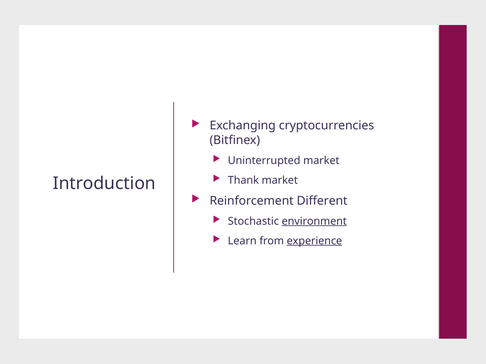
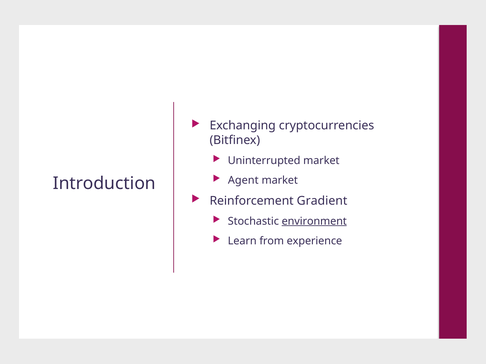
Thank: Thank -> Agent
Different: Different -> Gradient
experience underline: present -> none
